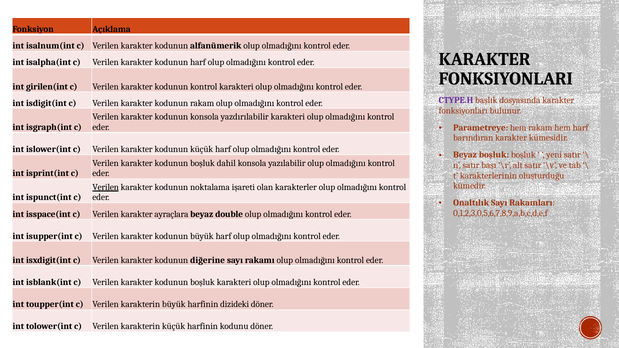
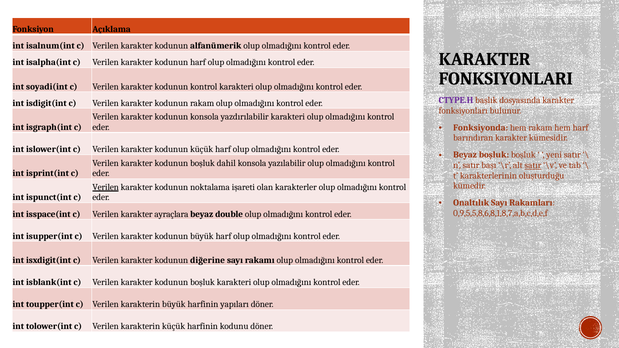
girilen(int: girilen(int -> soyadi(int
Parametreye: Parametreye -> Fonksiyonda
satır at (533, 165) underline: none -> present
0,1,2,3,0,5,6,7,8,9,a,b,c,d,e,f: 0,1,2,3,0,5,6,7,8,9,a,b,c,d,e,f -> 0,9,5,5,8,6,8,1,8,7,a,b,c,d,e,f
dizideki: dizideki -> yapıları
